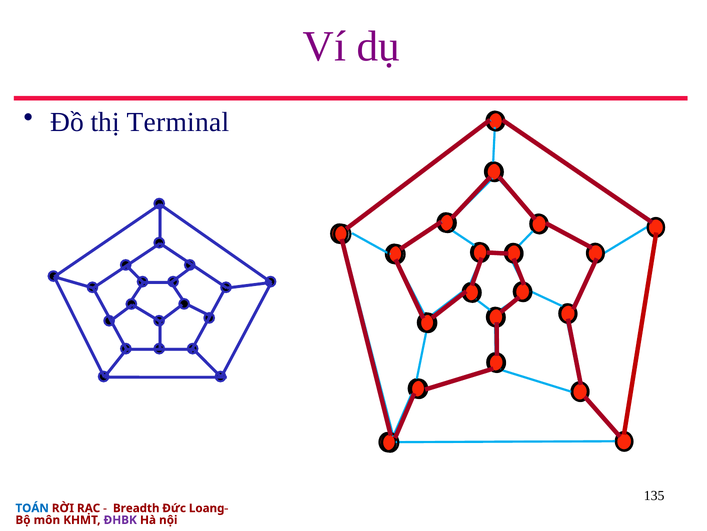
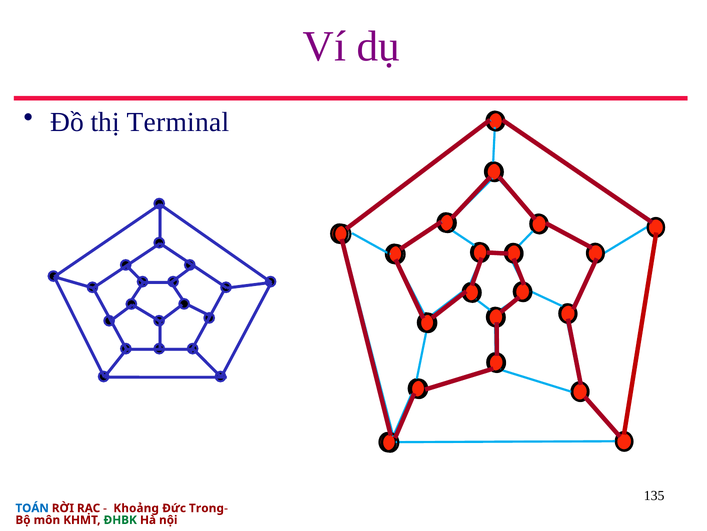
Breadth: Breadth -> Khoảng
Loang-: Loang- -> Trong-
ĐHBK colour: purple -> green
